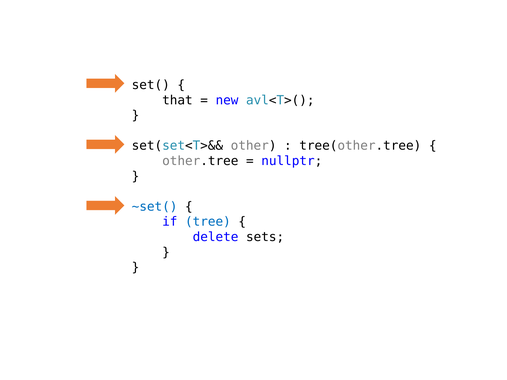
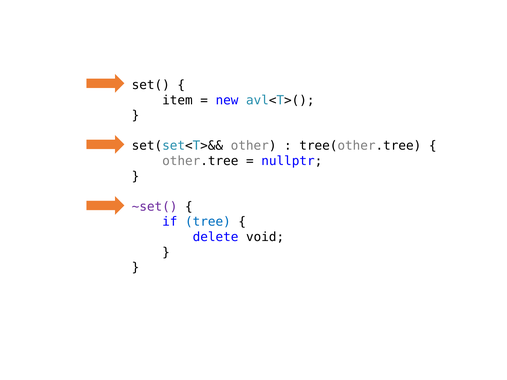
that: that -> item
~set( colour: blue -> purple
sets: sets -> void
